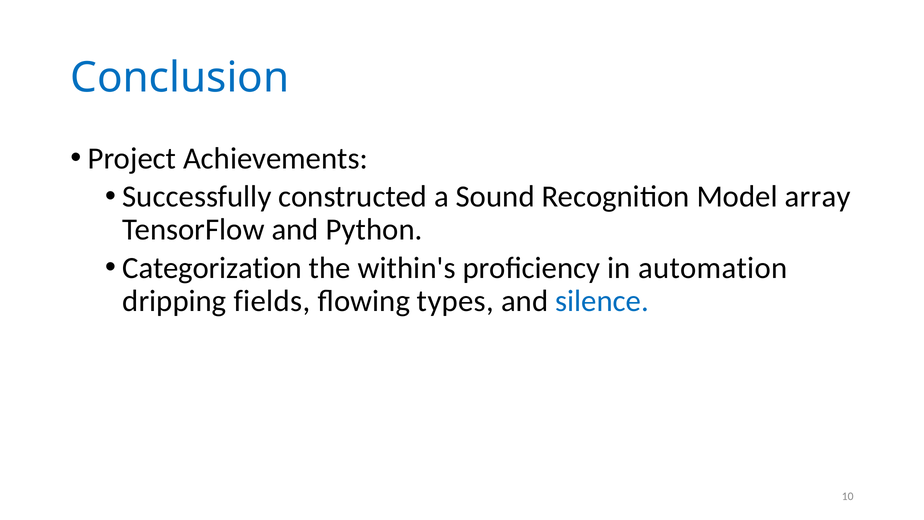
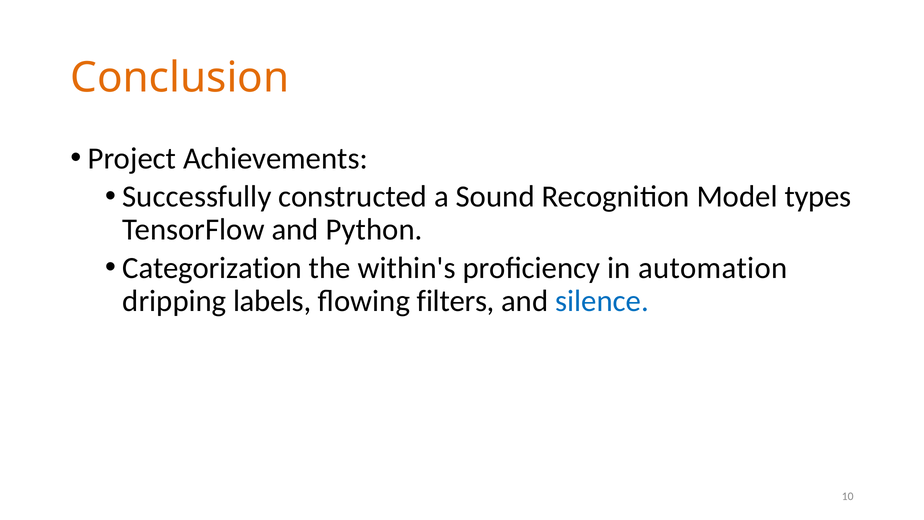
Conclusion colour: blue -> orange
array: array -> types
fields: fields -> labels
types: types -> filters
